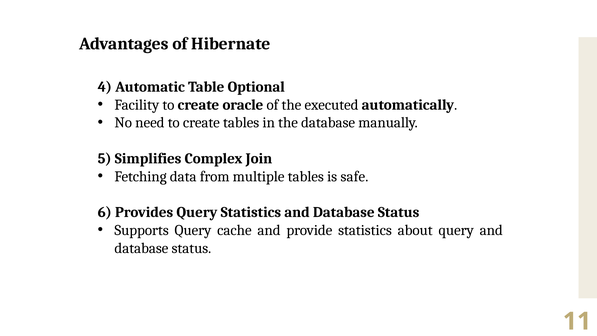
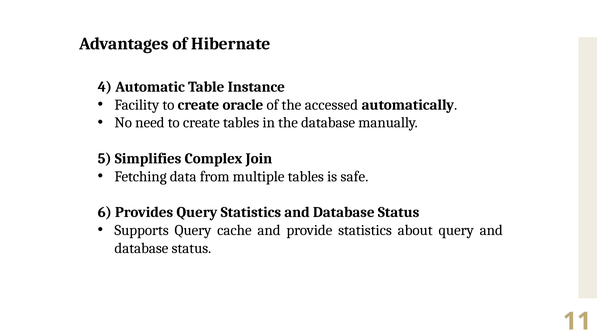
Optional: Optional -> Instance
executed: executed -> accessed
